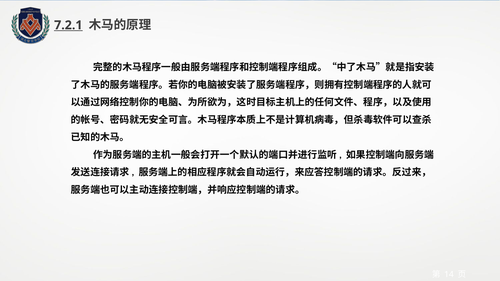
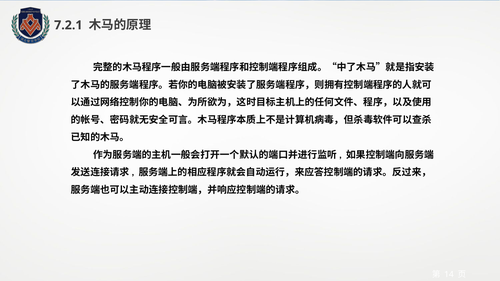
7.2.1 underline: present -> none
